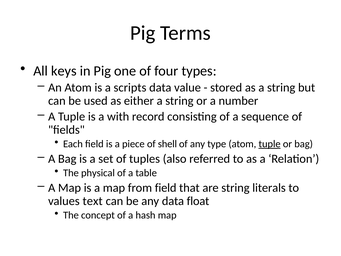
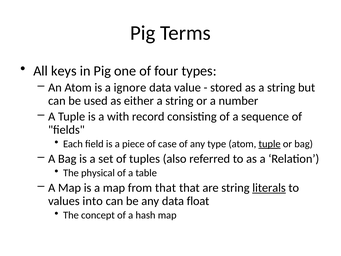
scripts: scripts -> ignore
shell: shell -> case
from field: field -> that
literals underline: none -> present
text: text -> into
